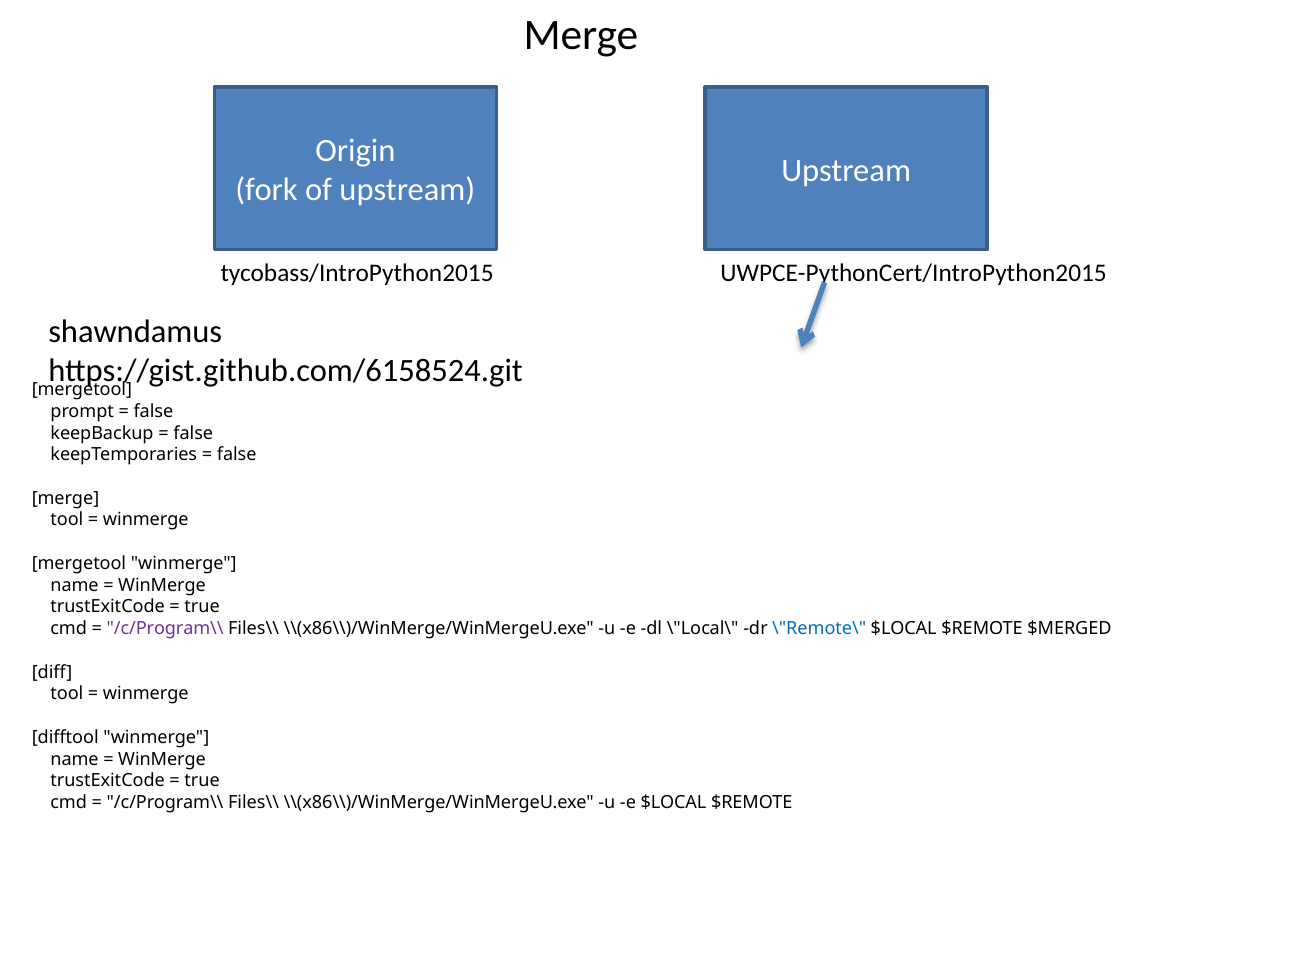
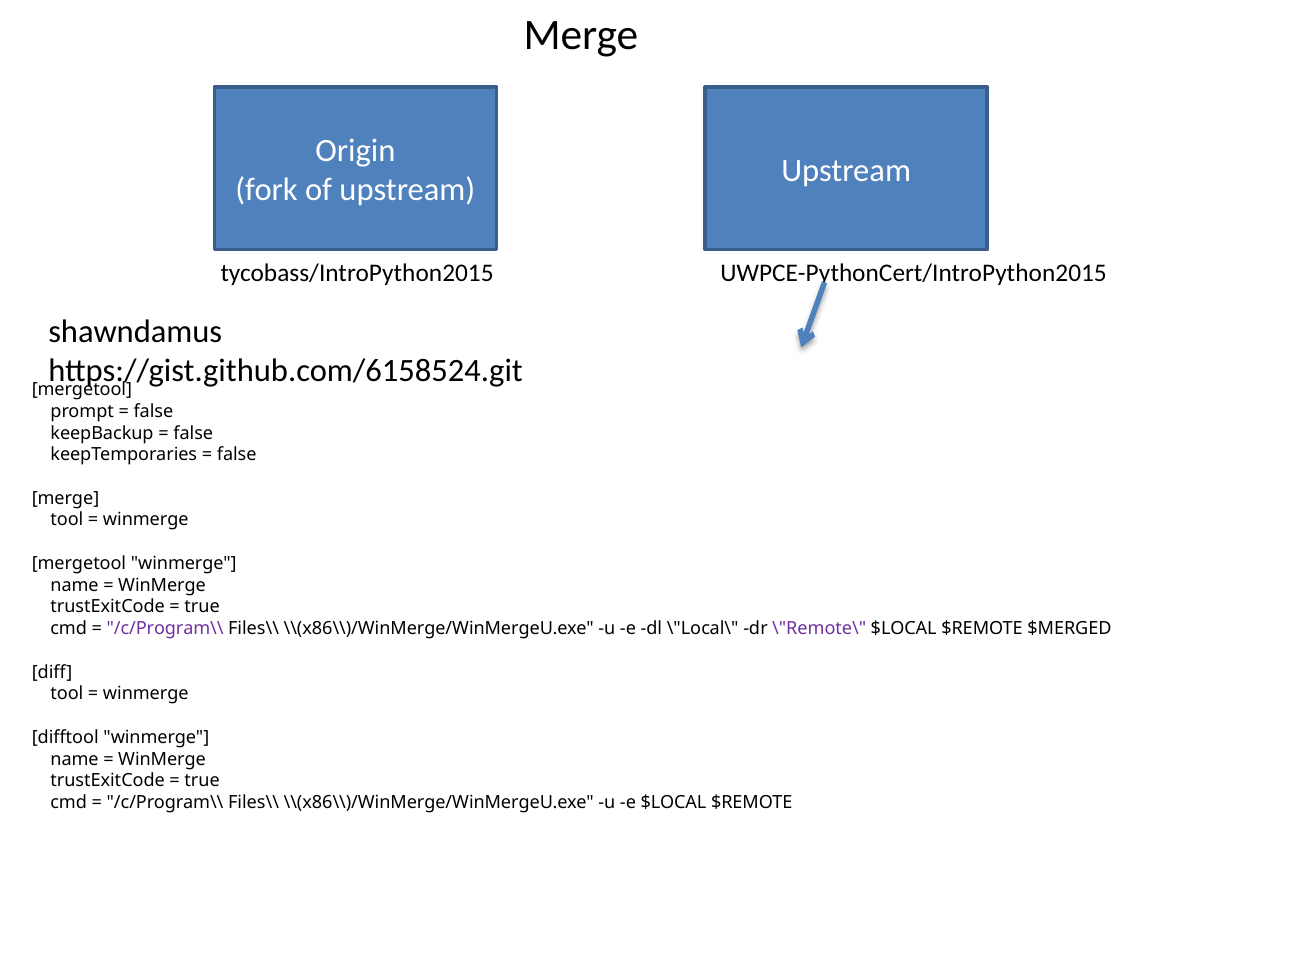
\"Remote\ colour: blue -> purple
